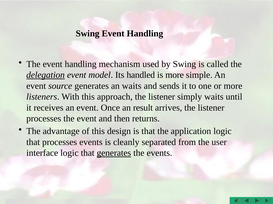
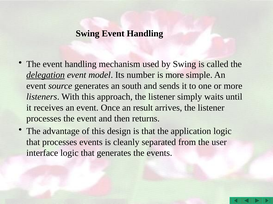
handled: handled -> number
an waits: waits -> south
generates at (114, 154) underline: present -> none
